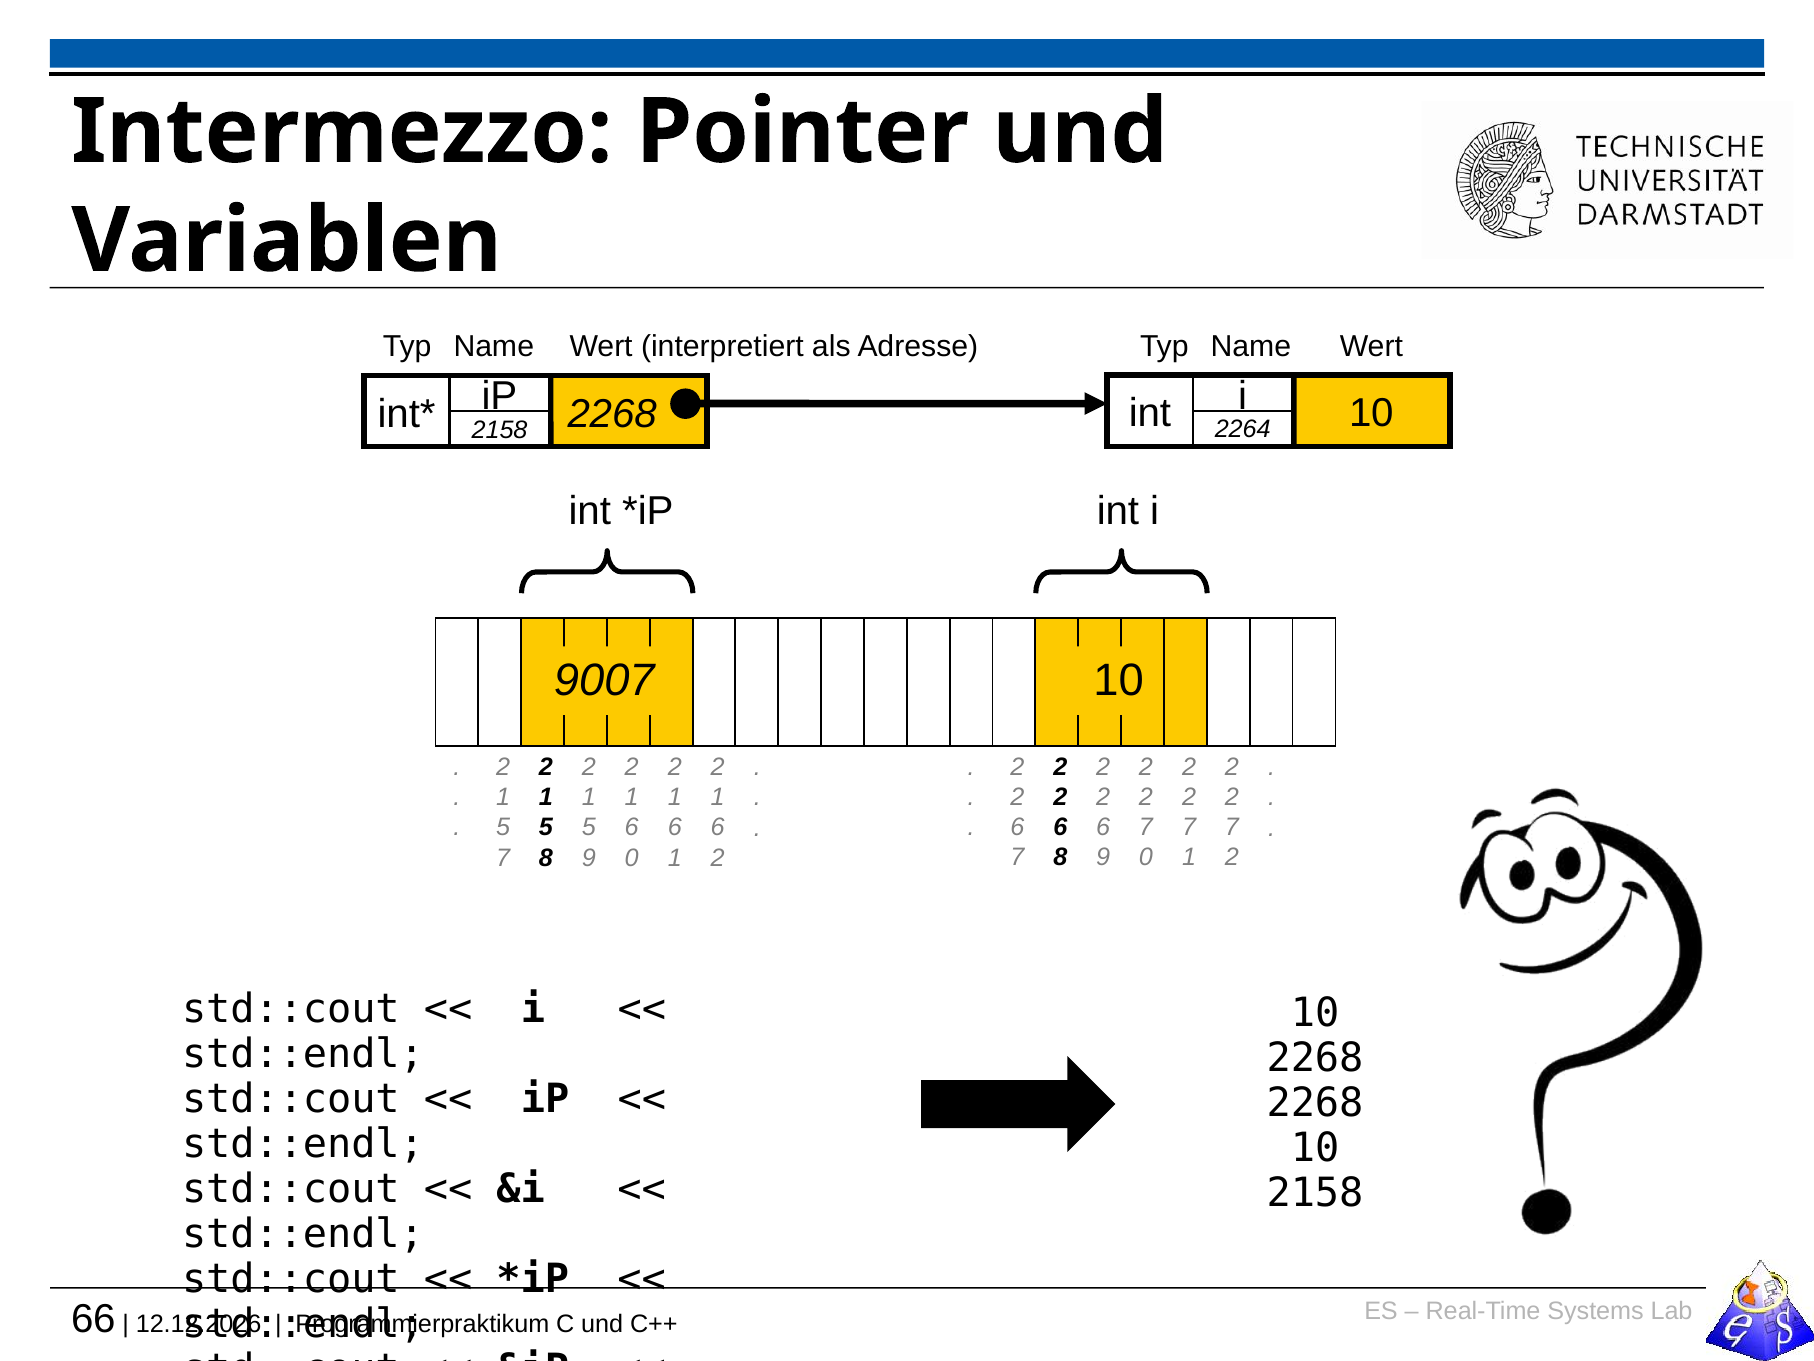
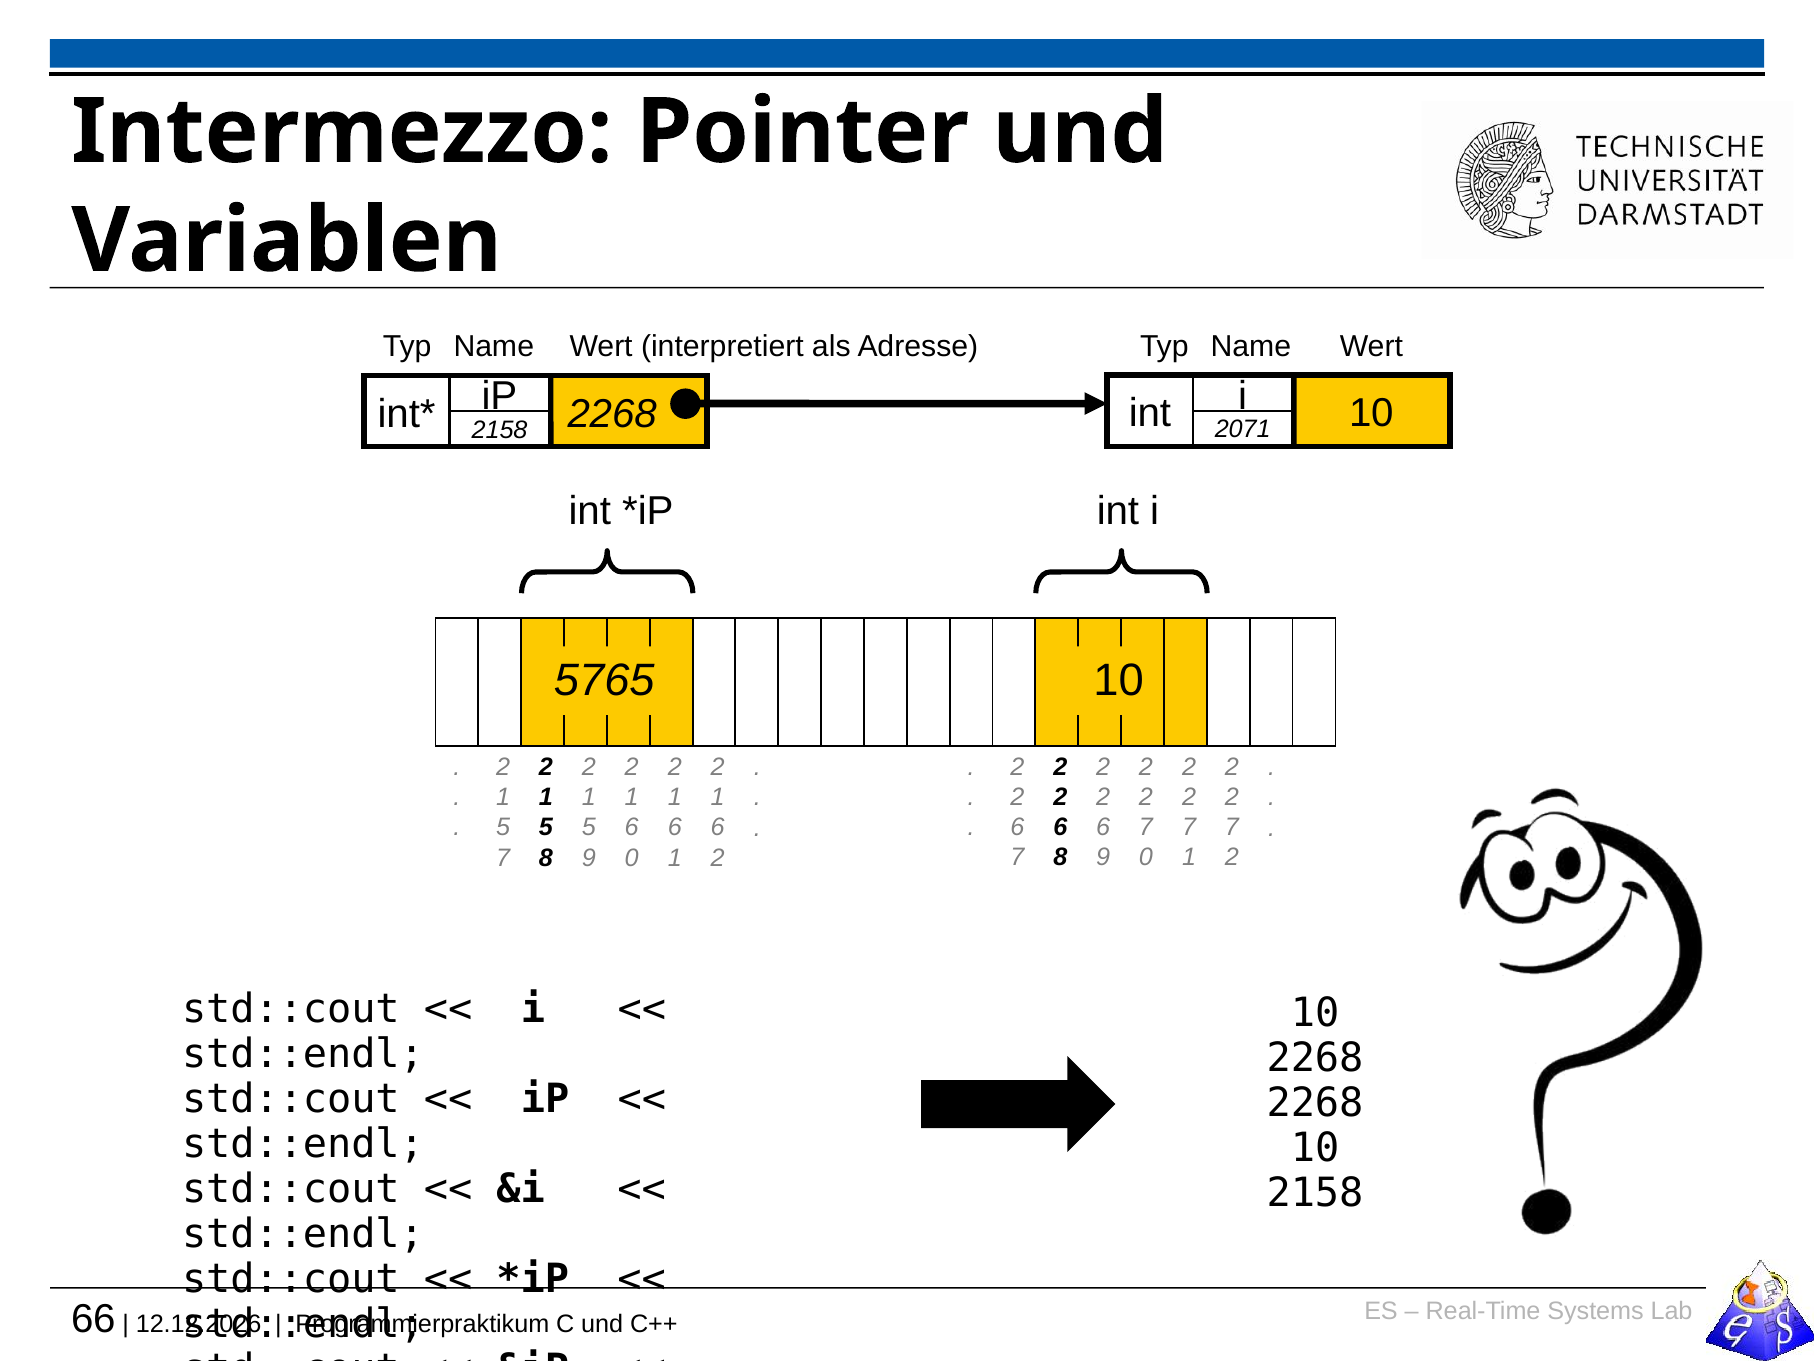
2264: 2264 -> 2071
9007: 9007 -> 5765
